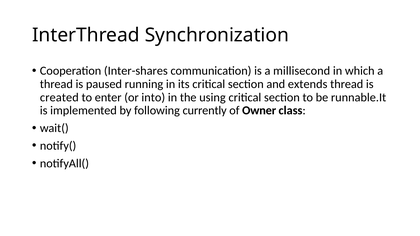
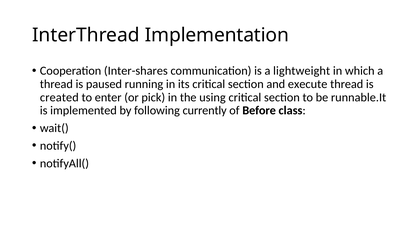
Synchronization: Synchronization -> Implementation
millisecond: millisecond -> lightweight
extends: extends -> execute
into: into -> pick
Owner: Owner -> Before
